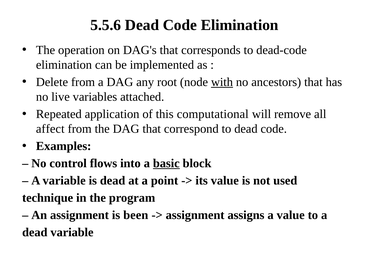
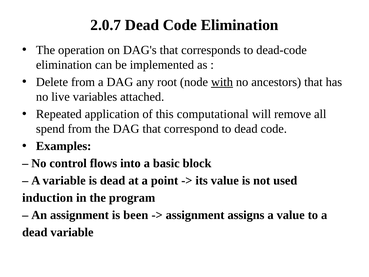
5.5.6: 5.5.6 -> 2.0.7
affect: affect -> spend
basic underline: present -> none
technique: technique -> induction
